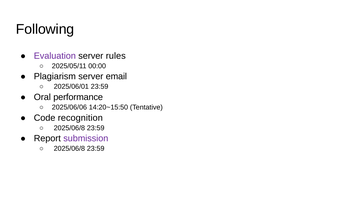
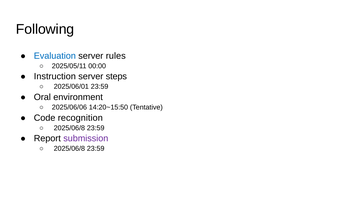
Evaluation colour: purple -> blue
Plagiarism: Plagiarism -> Instruction
email: email -> steps
performance: performance -> environment
